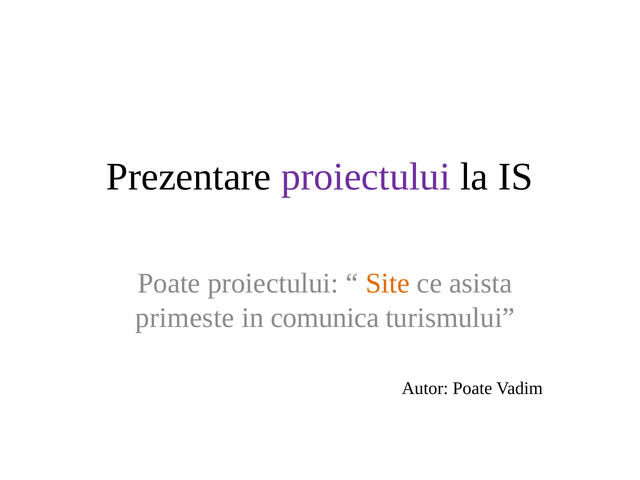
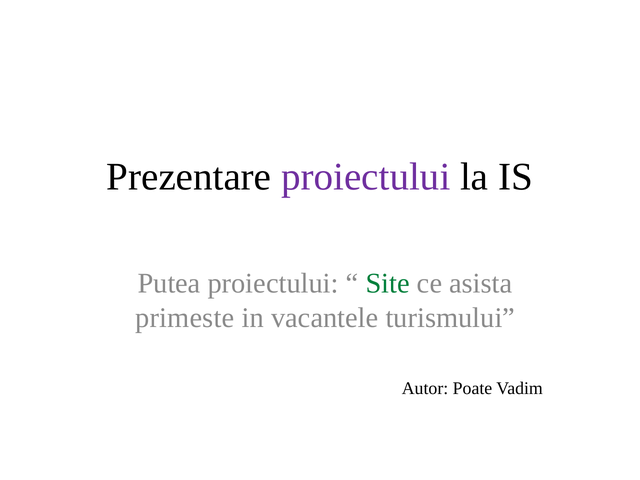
Poate at (169, 284): Poate -> Putea
Site colour: orange -> green
comunica: comunica -> vacantele
